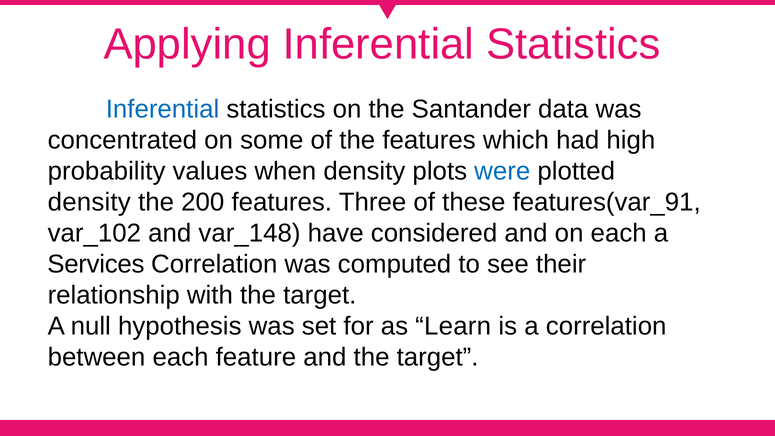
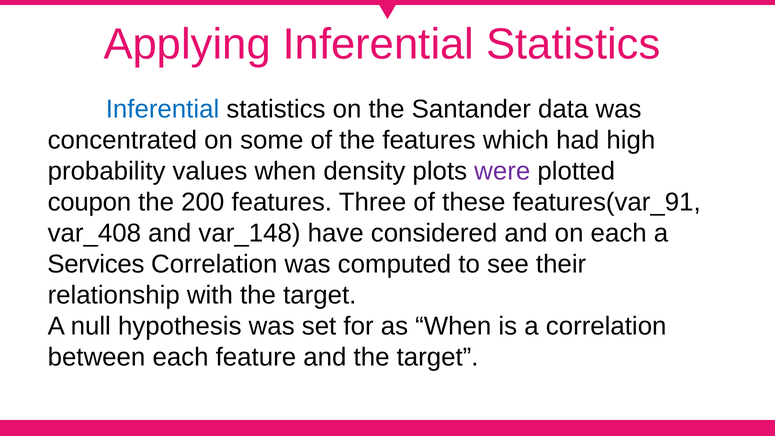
were colour: blue -> purple
density at (89, 202): density -> coupon
var_102: var_102 -> var_408
as Learn: Learn -> When
